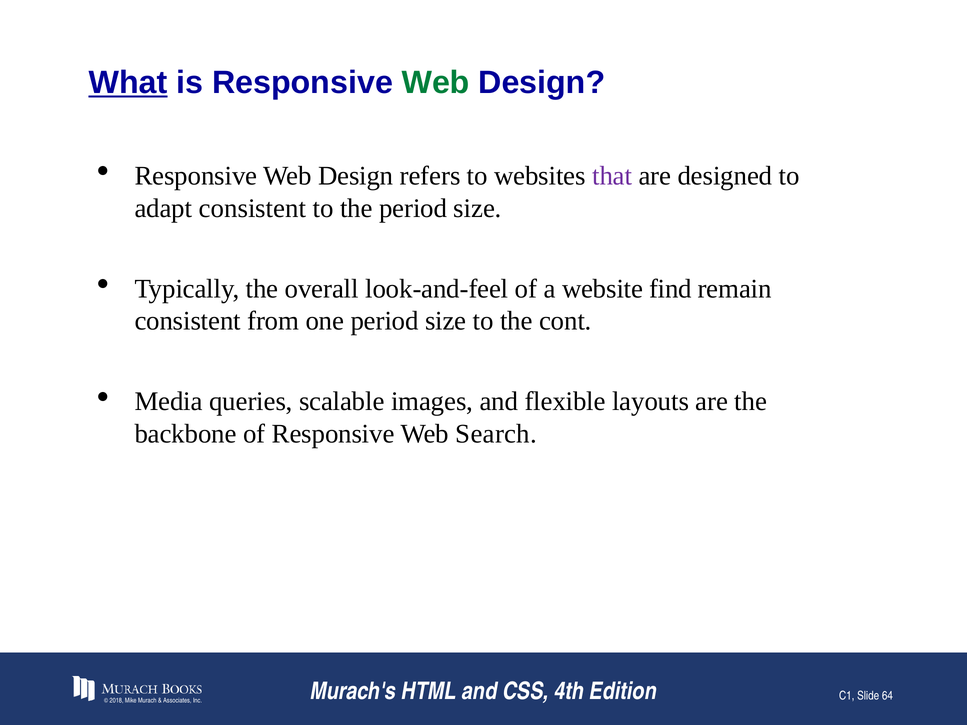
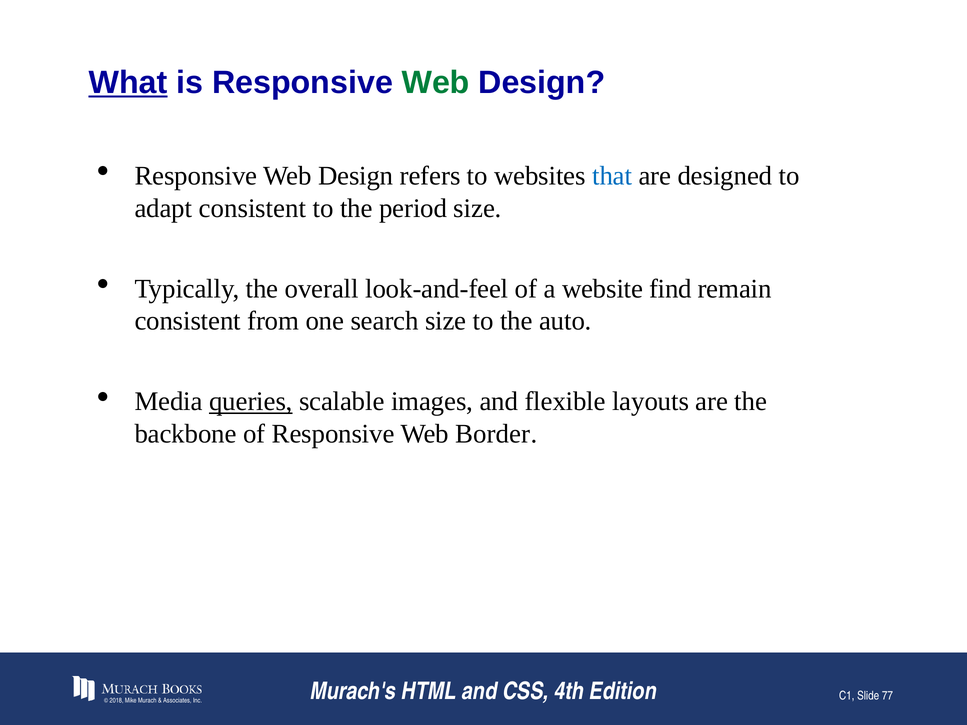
that colour: purple -> blue
one period: period -> search
cont: cont -> auto
queries underline: none -> present
Search: Search -> Border
64: 64 -> 77
